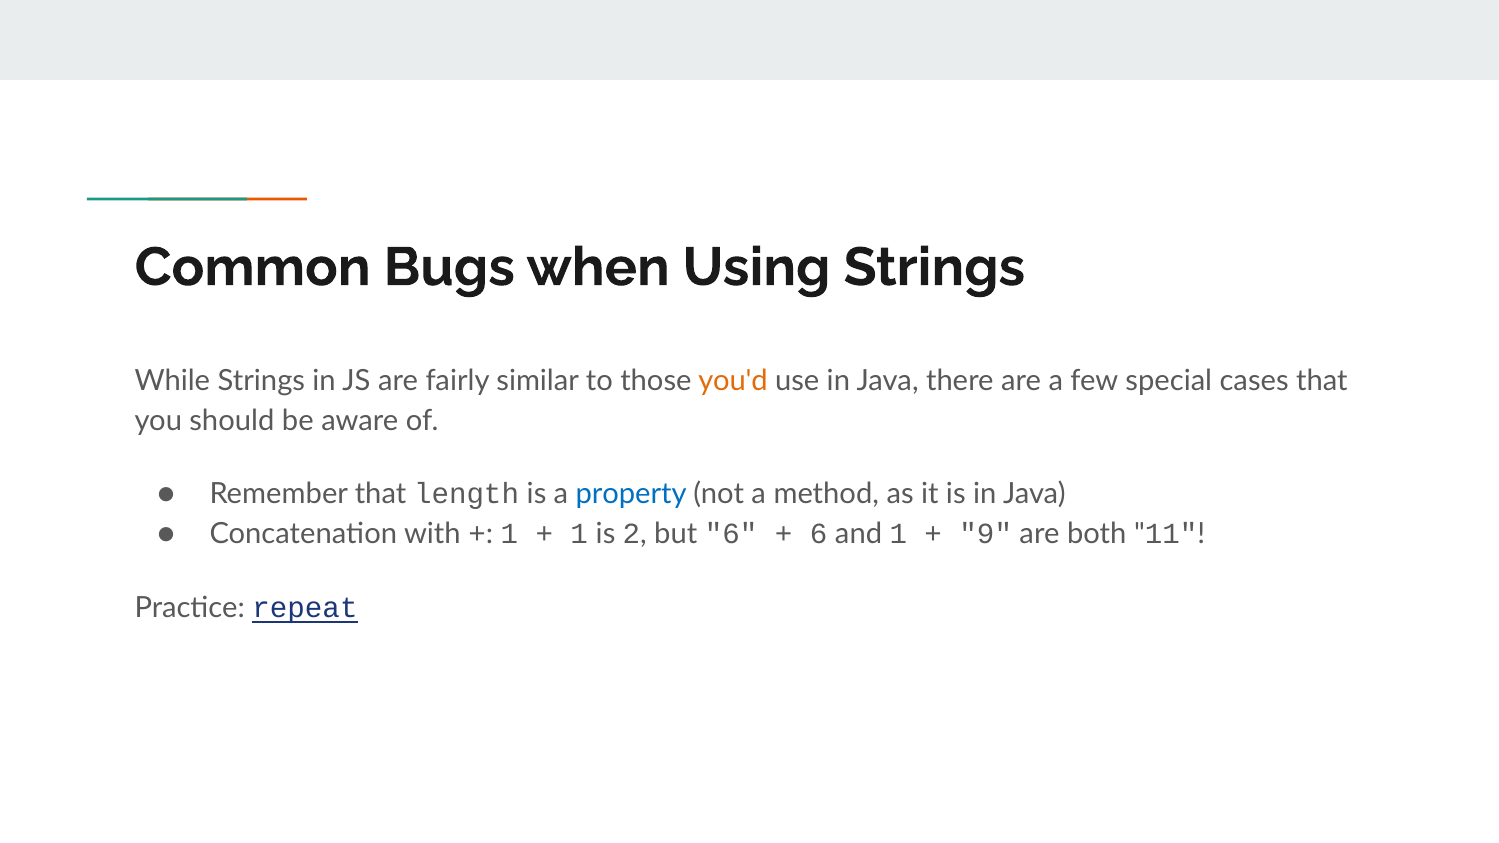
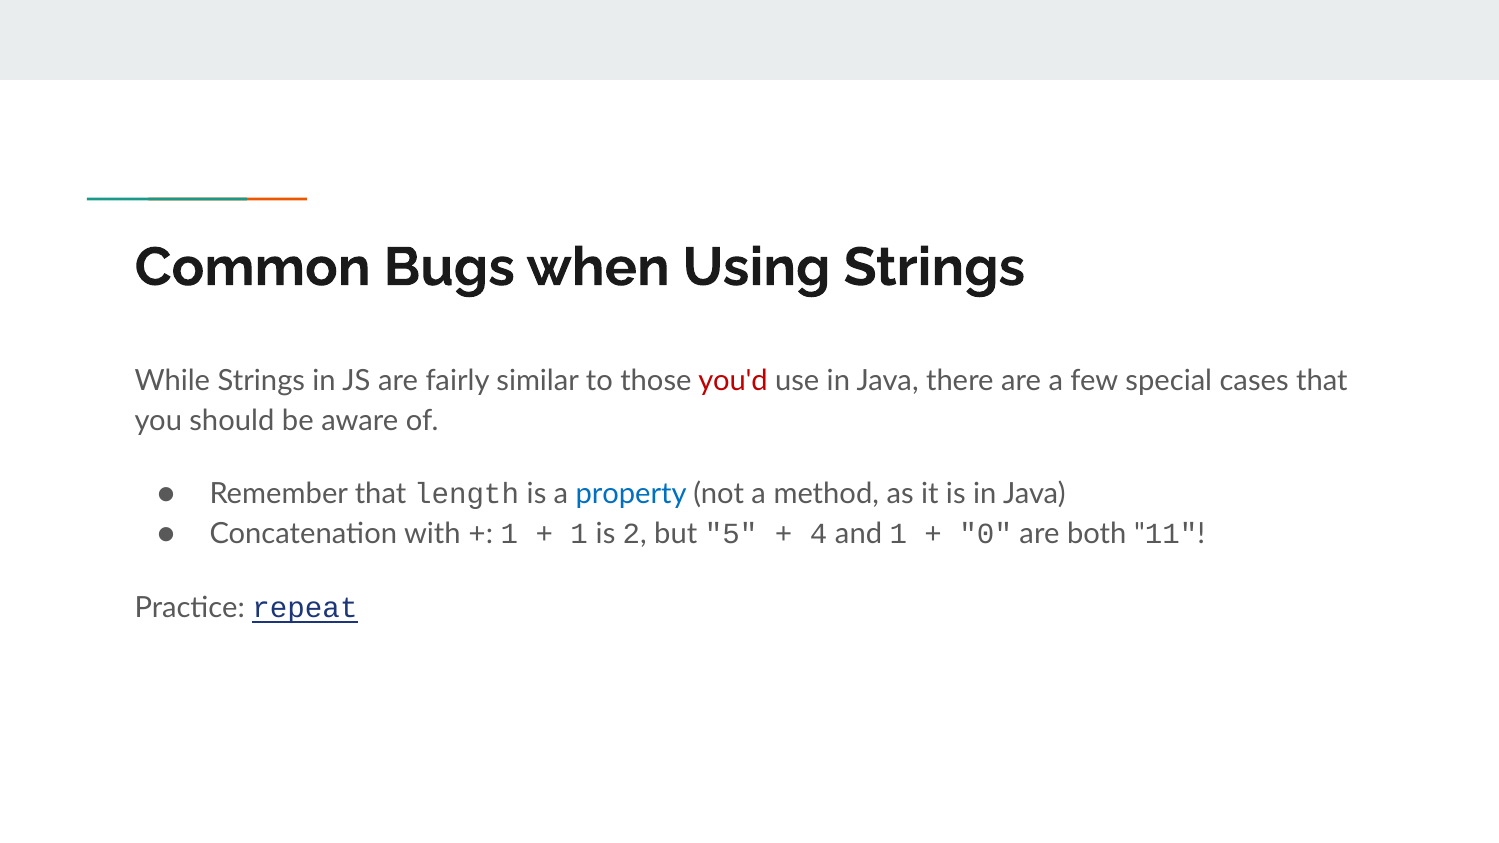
you'd colour: orange -> red
but 6: 6 -> 5
6 at (819, 534): 6 -> 4
9: 9 -> 0
